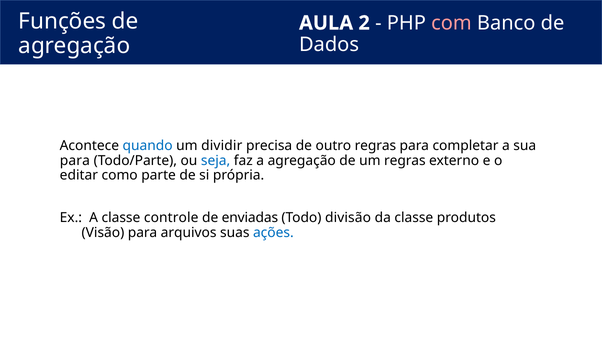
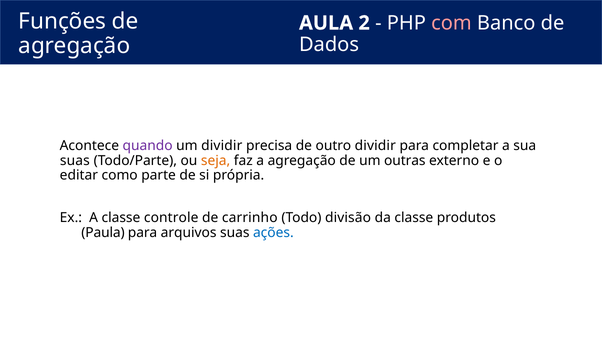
quando colour: blue -> purple
outro regras: regras -> dividir
para at (75, 160): para -> suas
seja colour: blue -> orange
um regras: regras -> outras
enviadas: enviadas -> carrinho
Visão: Visão -> Paula
